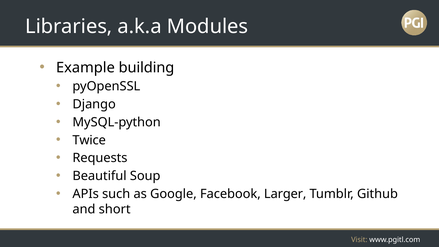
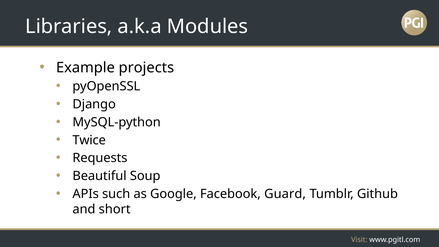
building: building -> projects
Larger: Larger -> Guard
